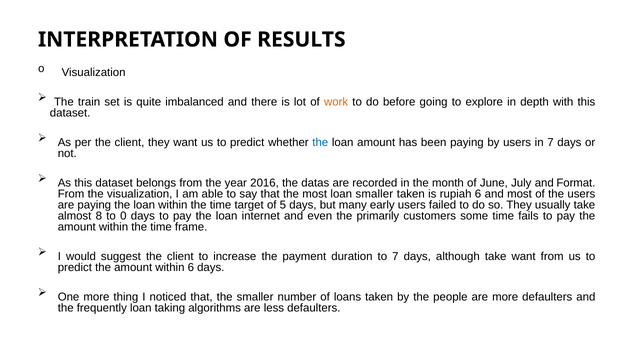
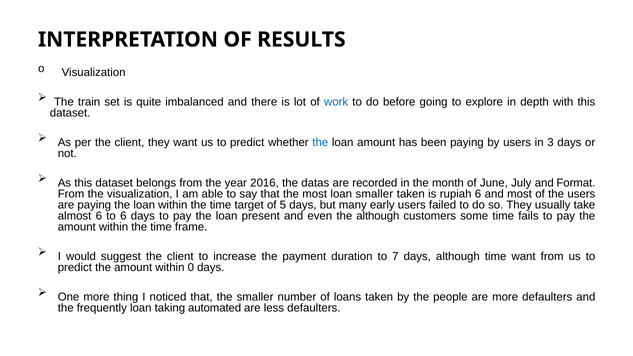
work colour: orange -> blue
in 7: 7 -> 3
almost 8: 8 -> 6
to 0: 0 -> 6
internet: internet -> present
the primarily: primarily -> although
although take: take -> time
within 6: 6 -> 0
algorithms: algorithms -> automated
